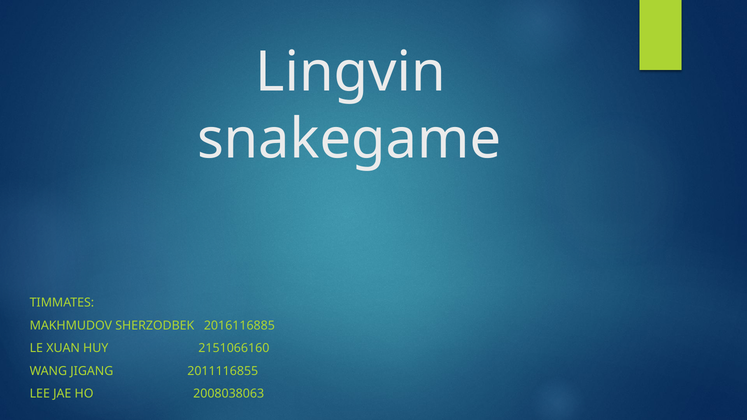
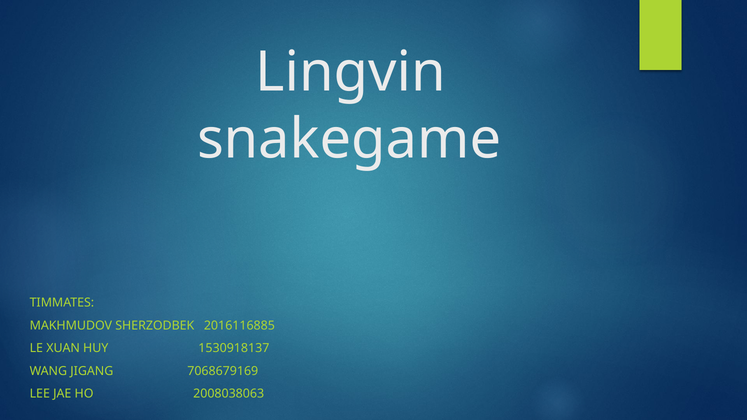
2151066160: 2151066160 -> 1530918137
2011116855: 2011116855 -> 7068679169
